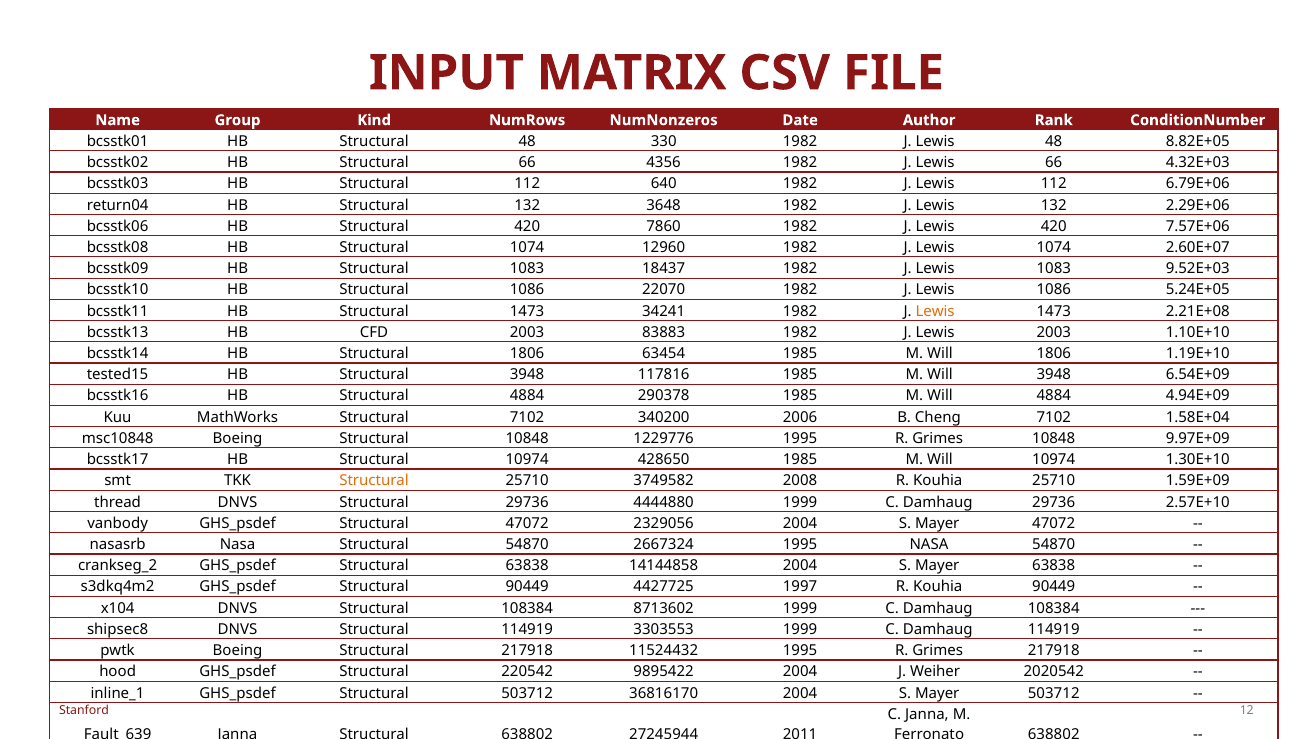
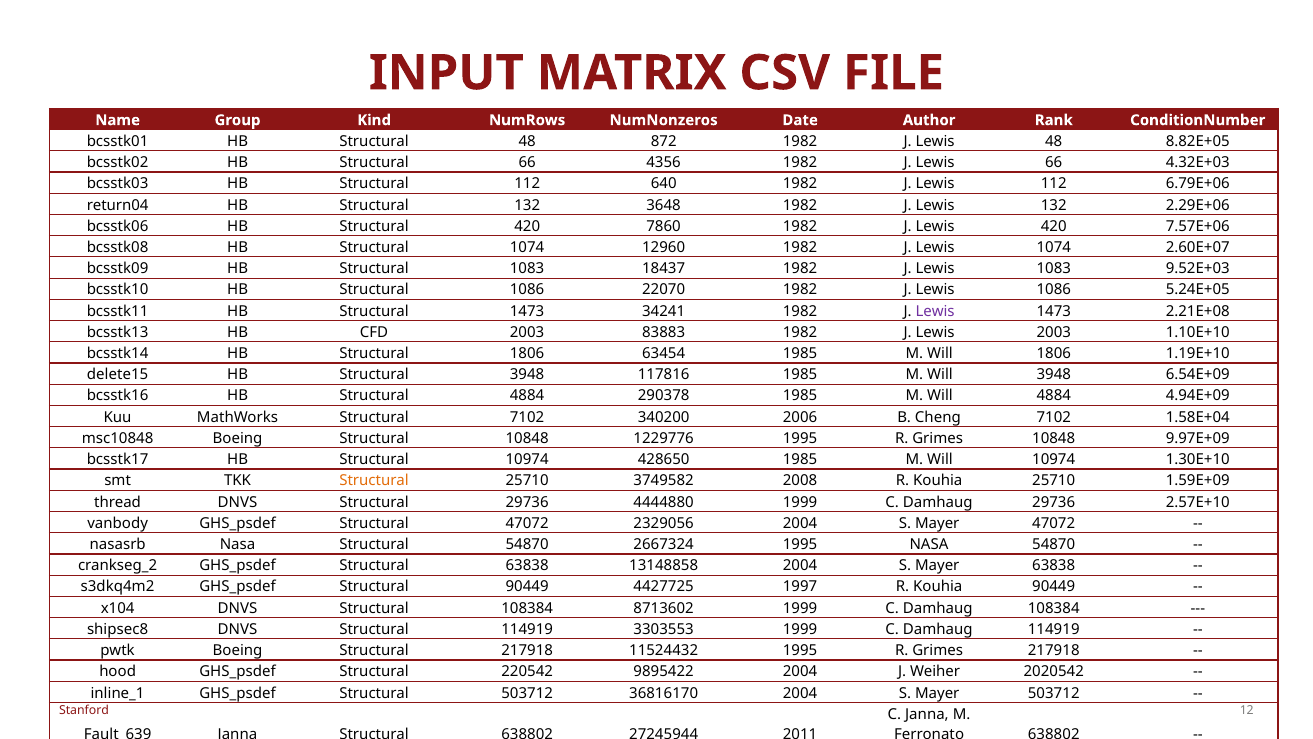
330: 330 -> 872
Lewis at (935, 311) colour: orange -> purple
tested15: tested15 -> delete15
14144858: 14144858 -> 13148858
